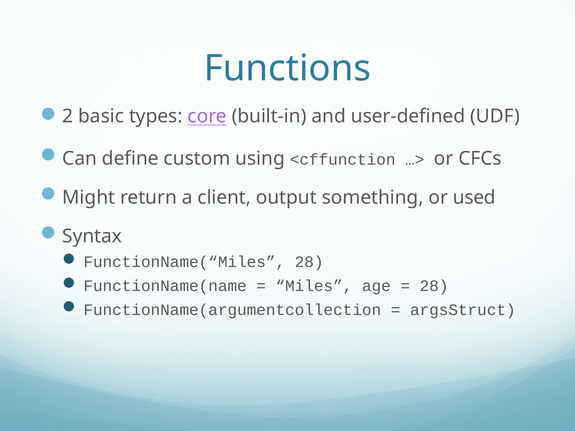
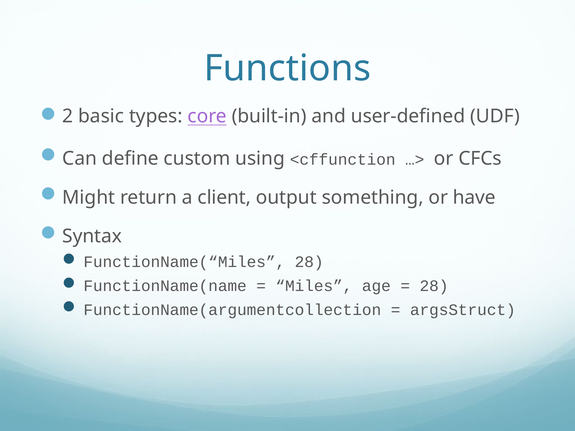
used: used -> have
